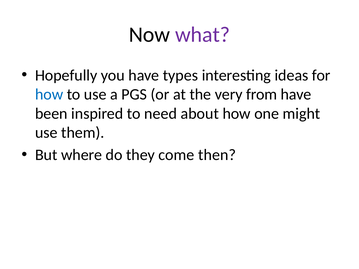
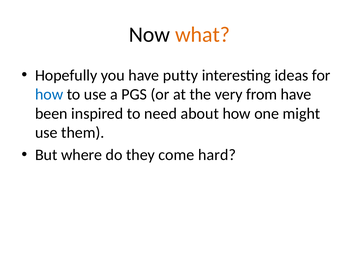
what colour: purple -> orange
types: types -> putty
then: then -> hard
